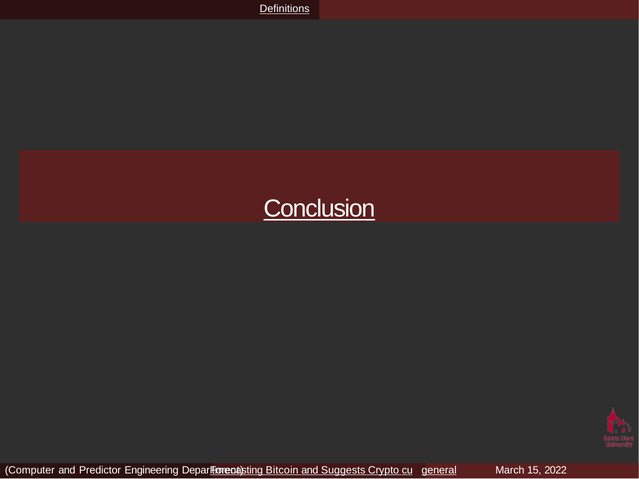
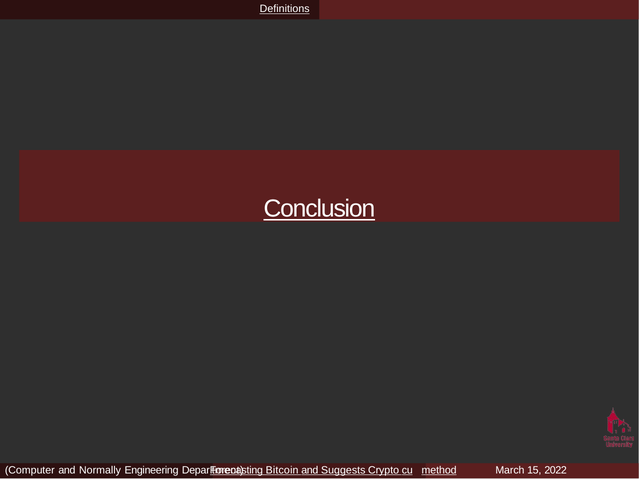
Predictor: Predictor -> Normally
general: general -> method
